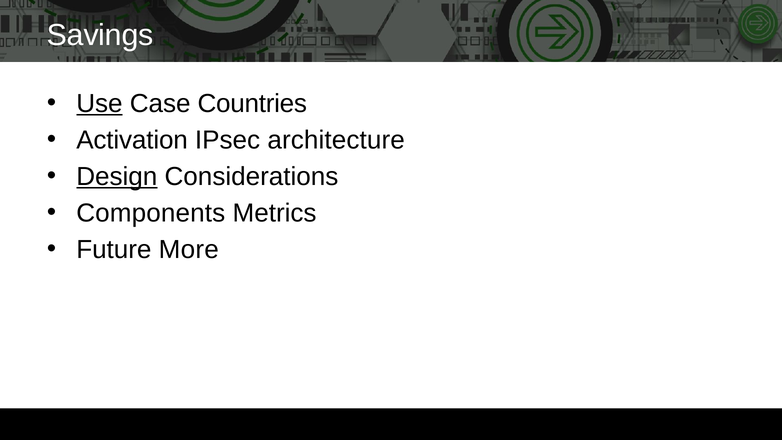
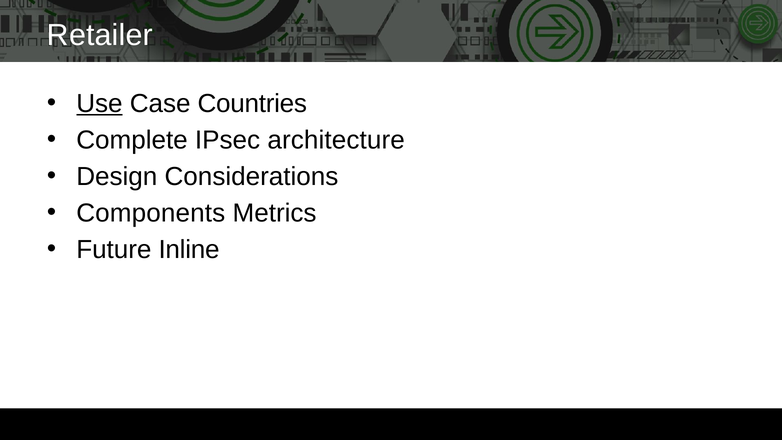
Savings: Savings -> Retailer
Activation: Activation -> Complete
Design underline: present -> none
More: More -> Inline
